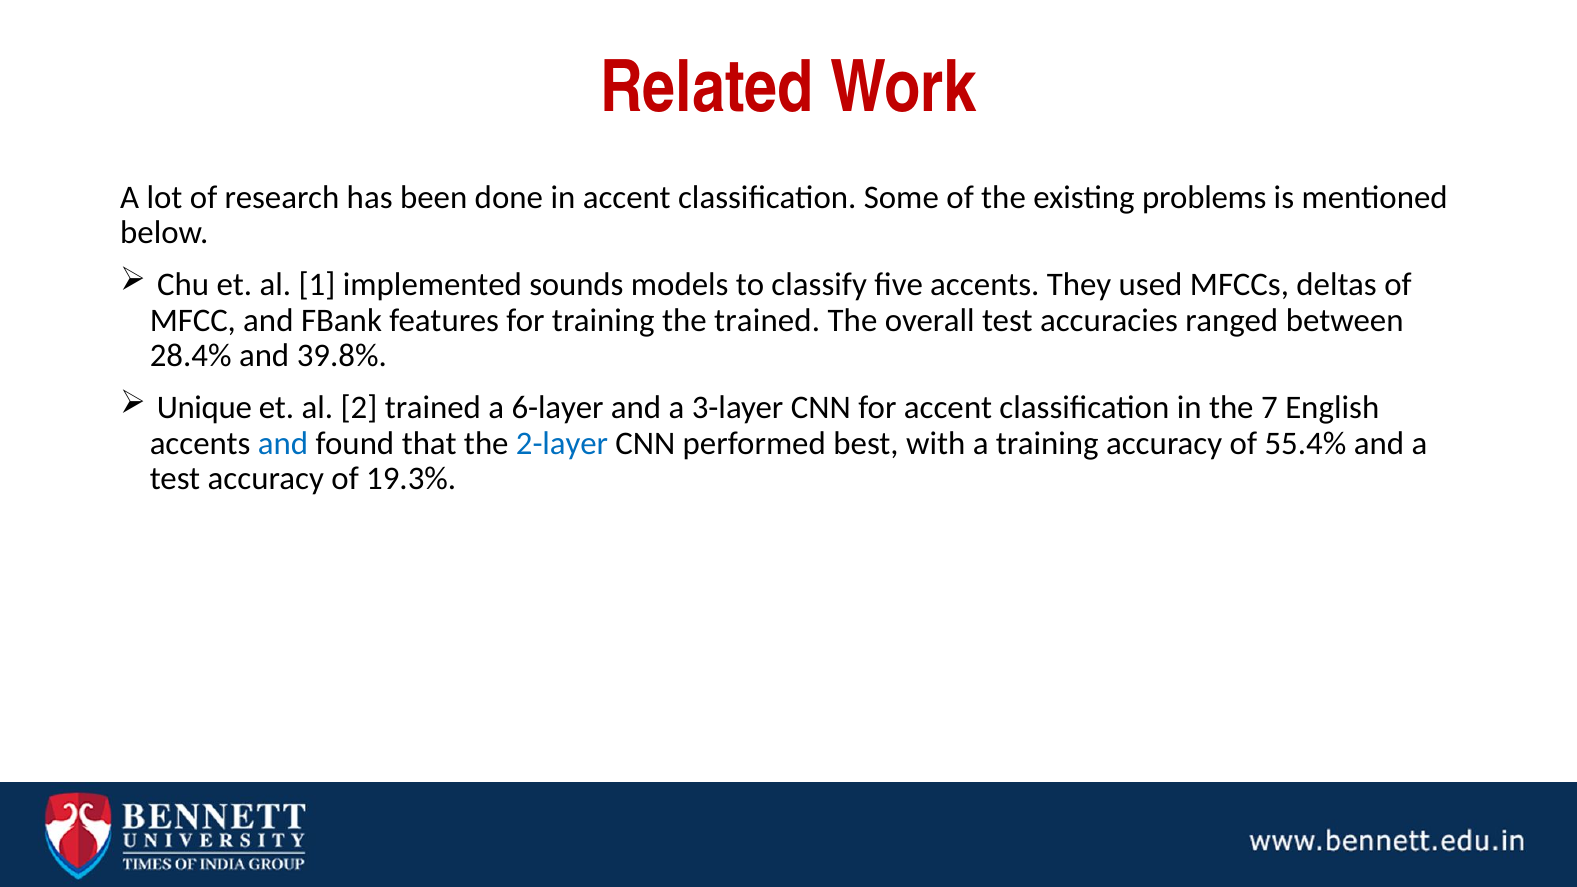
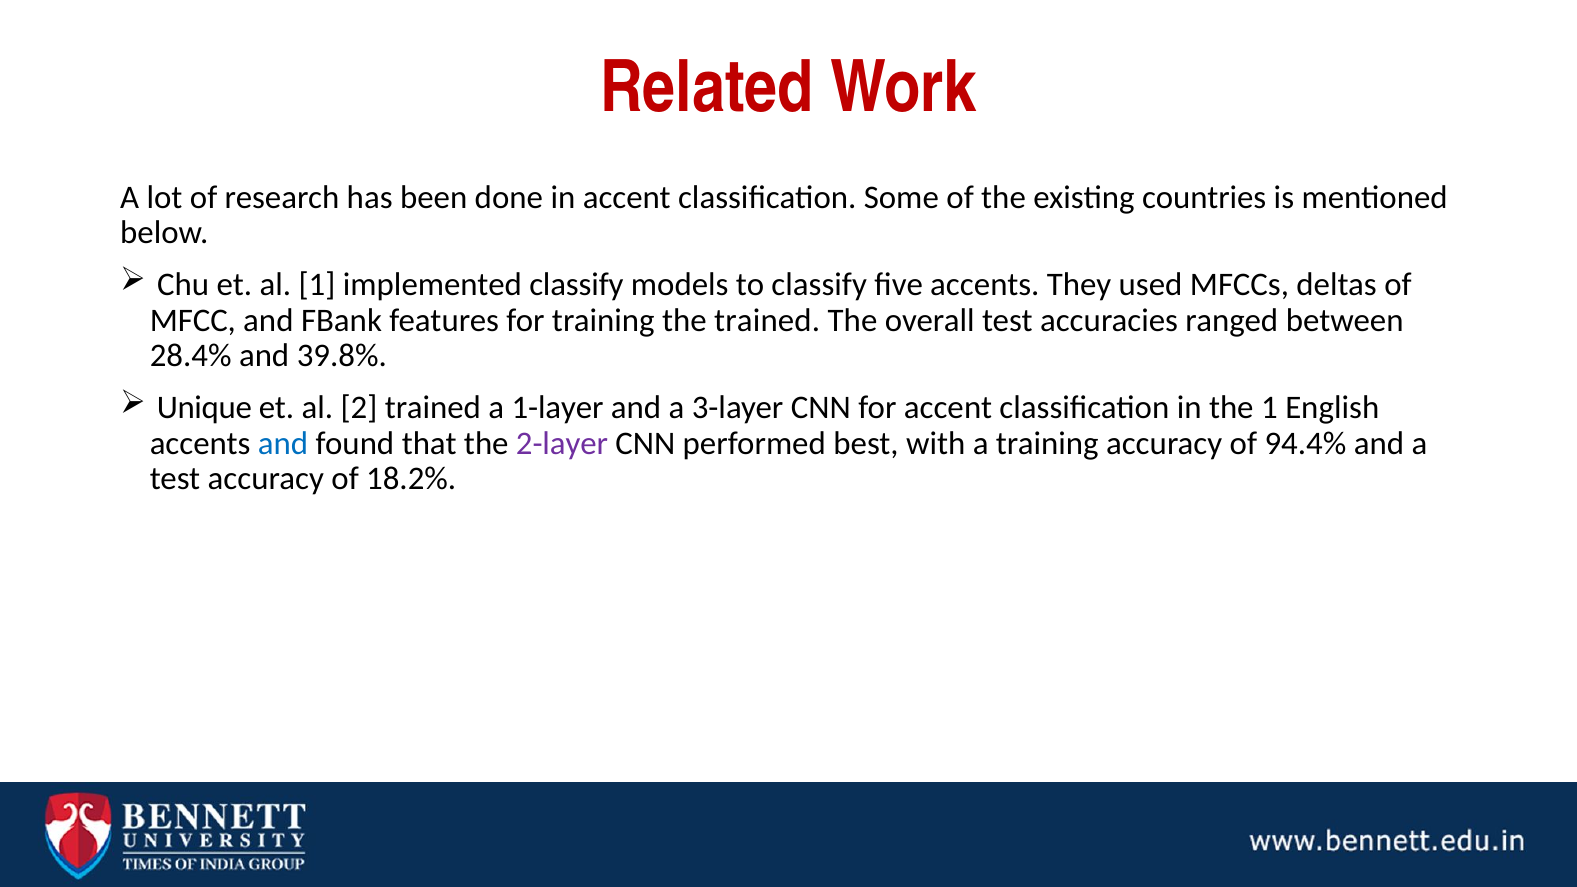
problems: problems -> countries
implemented sounds: sounds -> classify
6-layer: 6-layer -> 1-layer
the 7: 7 -> 1
2-layer colour: blue -> purple
55.4%: 55.4% -> 94.4%
19.3%: 19.3% -> 18.2%
